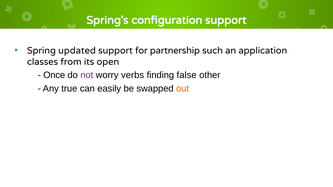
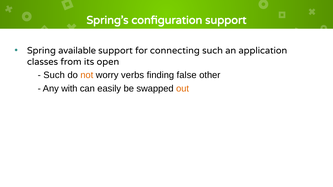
updated: updated -> available
partnership: partnership -> connecting
Once at (54, 75): Once -> Such
not colour: purple -> orange
true: true -> with
